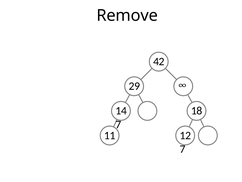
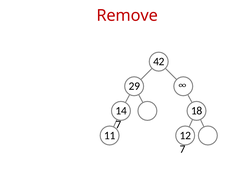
Remove colour: black -> red
